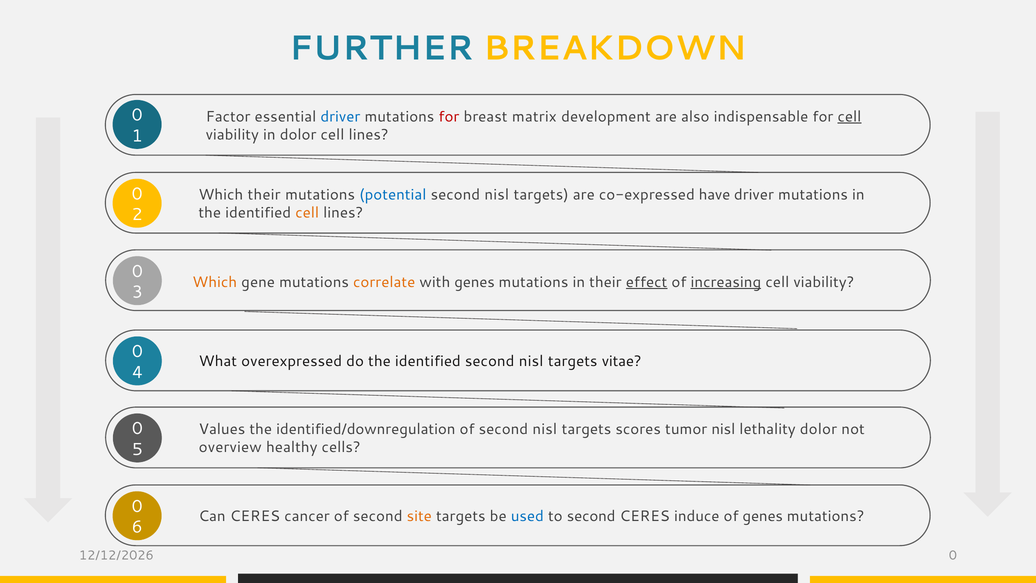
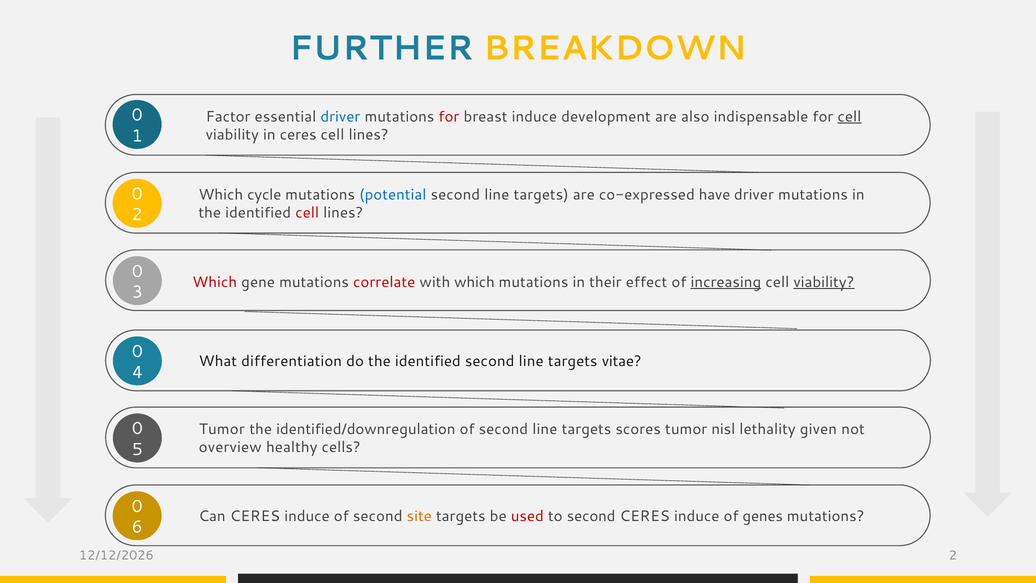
breast matrix: matrix -> induce
in dolor: dolor -> ceres
Which their: their -> cycle
nisl at (497, 195): nisl -> line
cell at (307, 213) colour: orange -> red
Which at (215, 282) colour: orange -> red
correlate colour: orange -> red
with genes: genes -> which
effect underline: present -> none
viability at (824, 282) underline: none -> present
overexpressed: overexpressed -> differentiation
identified second nisl: nisl -> line
Values at (222, 429): Values -> Tumor
of second nisl: nisl -> line
lethality dolor: dolor -> given
Can CERES cancer: cancer -> induce
used colour: blue -> red
0 at (953, 555): 0 -> 2
